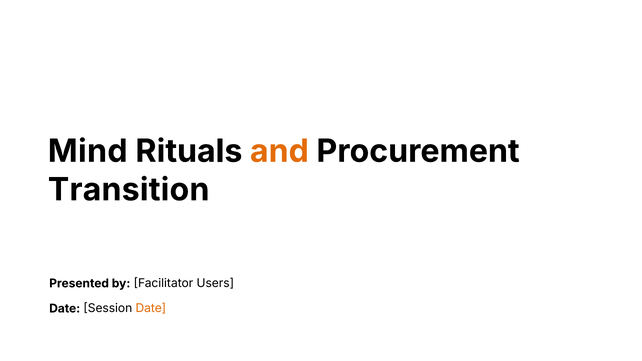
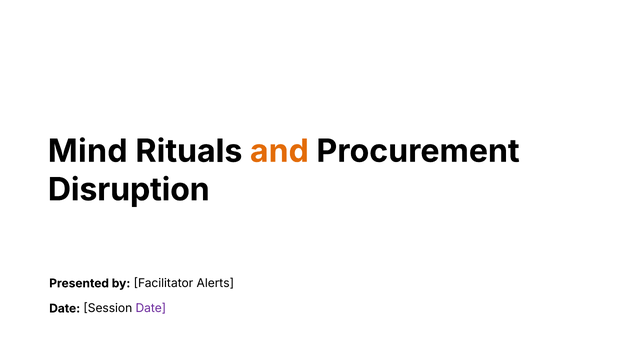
Transition: Transition -> Disruption
Users: Users -> Alerts
Date at (151, 309) colour: orange -> purple
